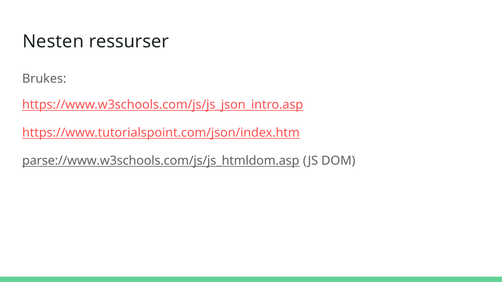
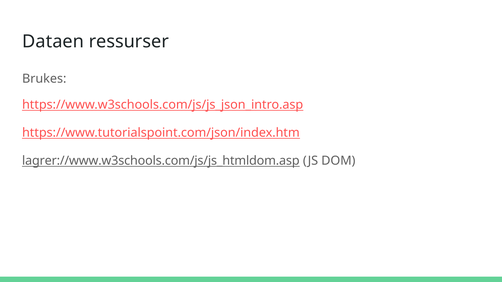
Nesten: Nesten -> Dataen
parse://www.w3schools.com/js/js_htmldom.asp: parse://www.w3schools.com/js/js_htmldom.asp -> lagrer://www.w3schools.com/js/js_htmldom.asp
